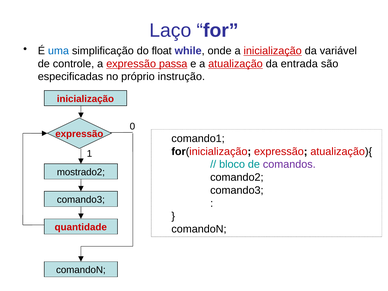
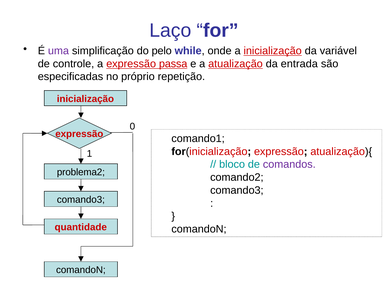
uma colour: blue -> purple
float: float -> pelo
instrução: instrução -> repetição
mostrado2: mostrado2 -> problema2
